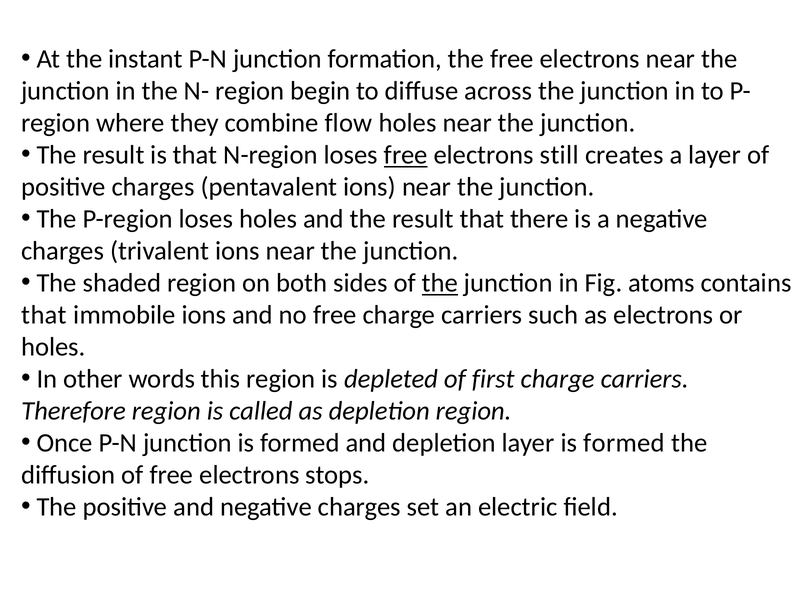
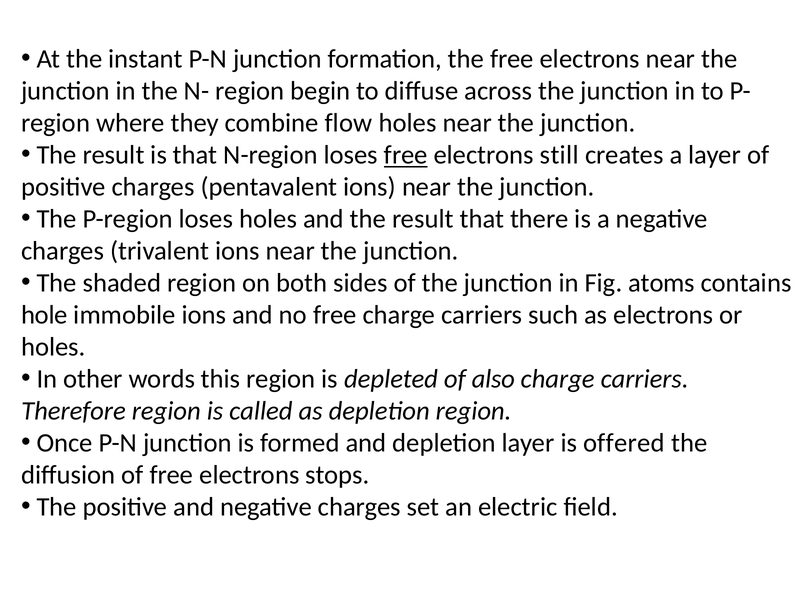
the at (440, 283) underline: present -> none
that at (44, 315): that -> hole
first: first -> also
layer is formed: formed -> offered
